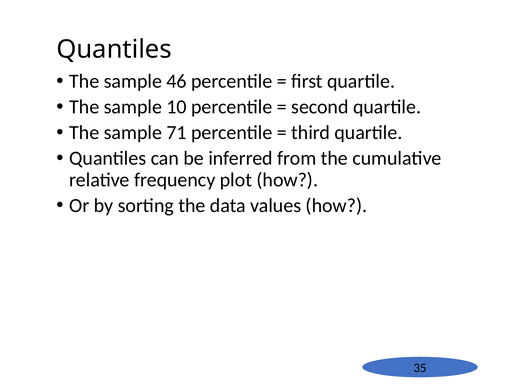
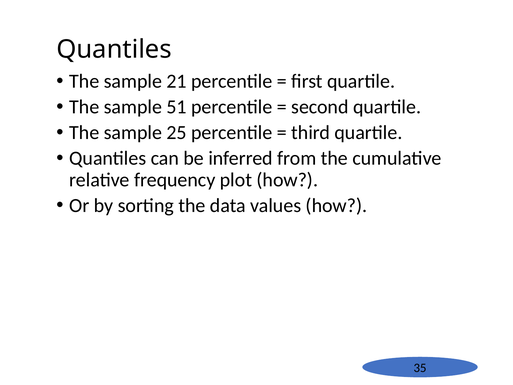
46: 46 -> 21
10: 10 -> 51
71: 71 -> 25
